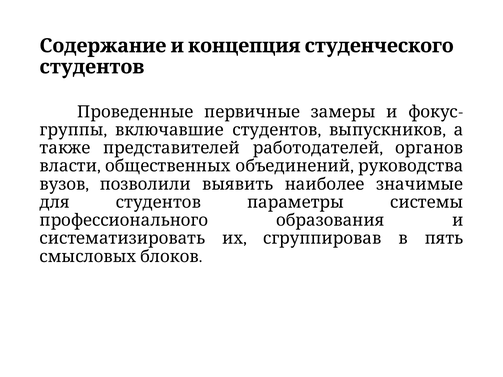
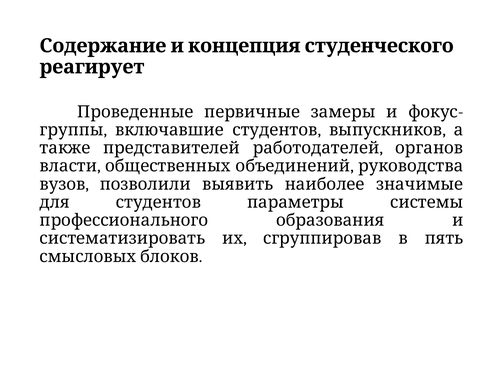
студентов at (92, 67): студентов -> реагирует
